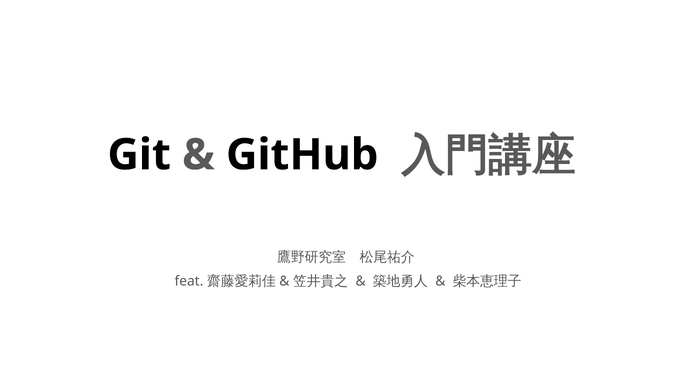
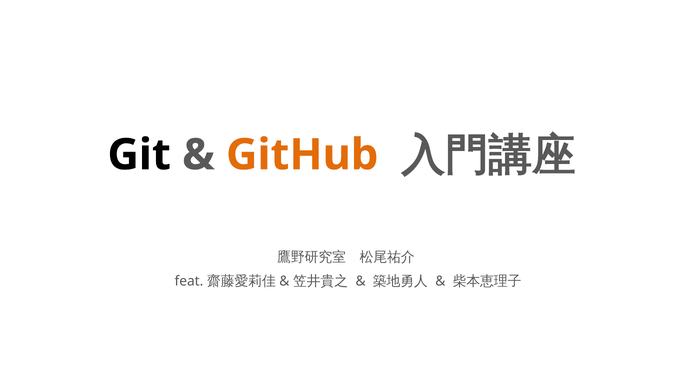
GitHub colour: black -> orange
